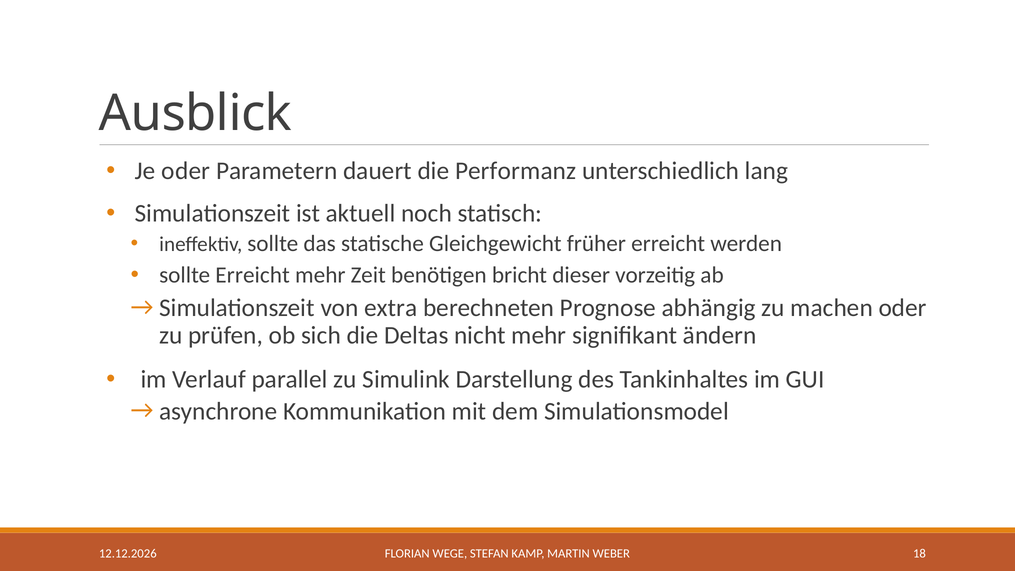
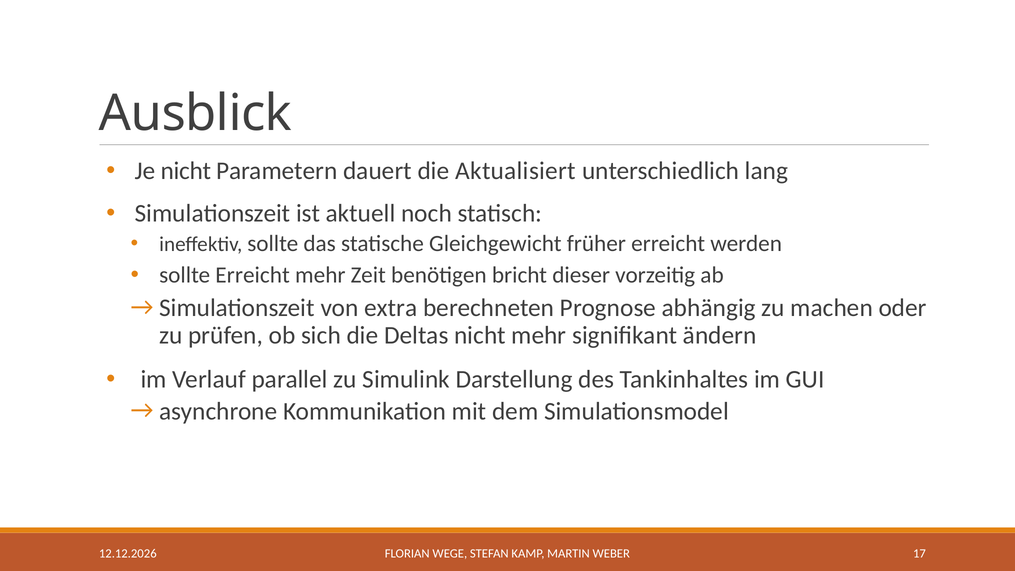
Je oder: oder -> nicht
Performanz: Performanz -> Aktualisiert
18: 18 -> 17
